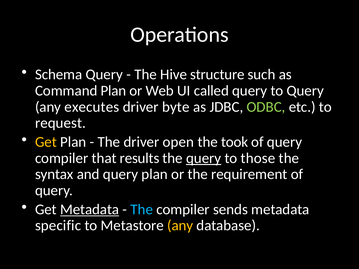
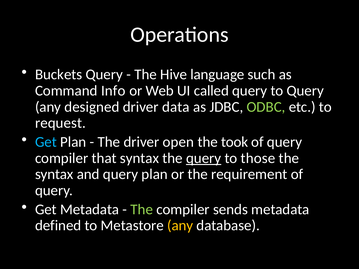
Schema: Schema -> Buckets
structure: structure -> language
Command Plan: Plan -> Info
executes: executes -> designed
byte: byte -> data
Get at (46, 142) colour: yellow -> light blue
that results: results -> syntax
Metadata at (90, 210) underline: present -> none
The at (142, 210) colour: light blue -> light green
specific: specific -> defined
